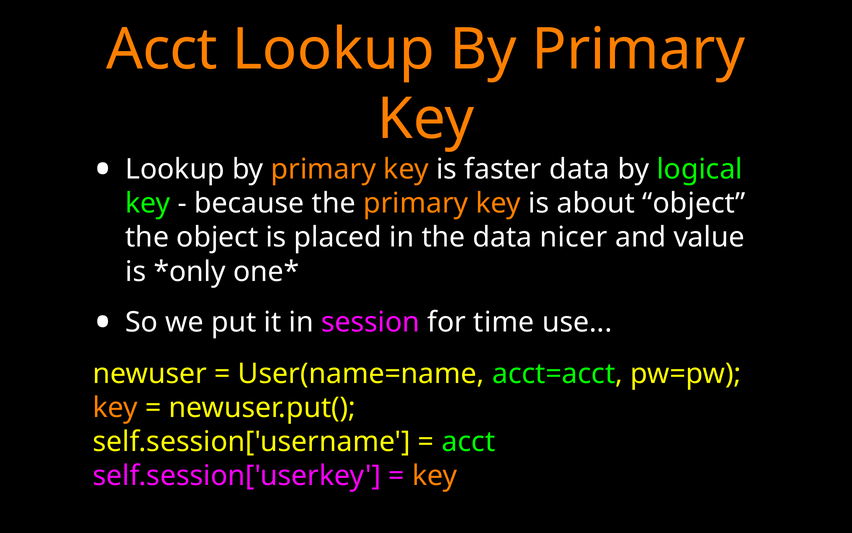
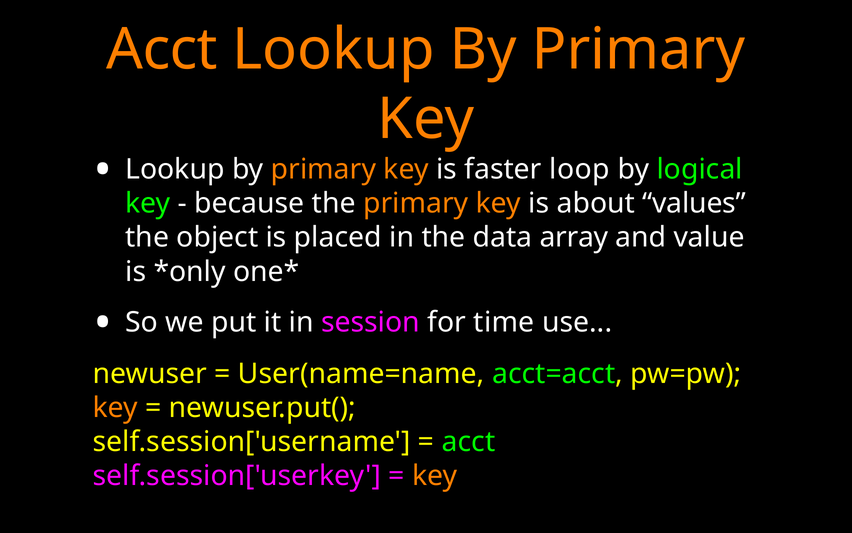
faster data: data -> loop
about object: object -> values
nicer: nicer -> array
